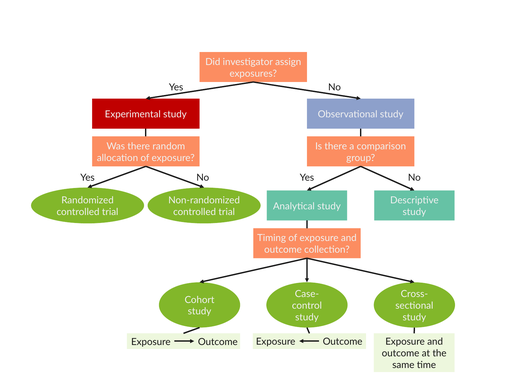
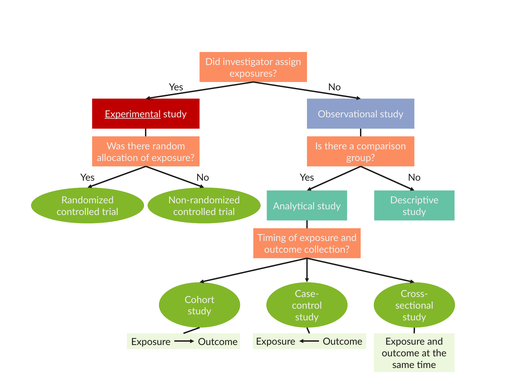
Experimental underline: none -> present
